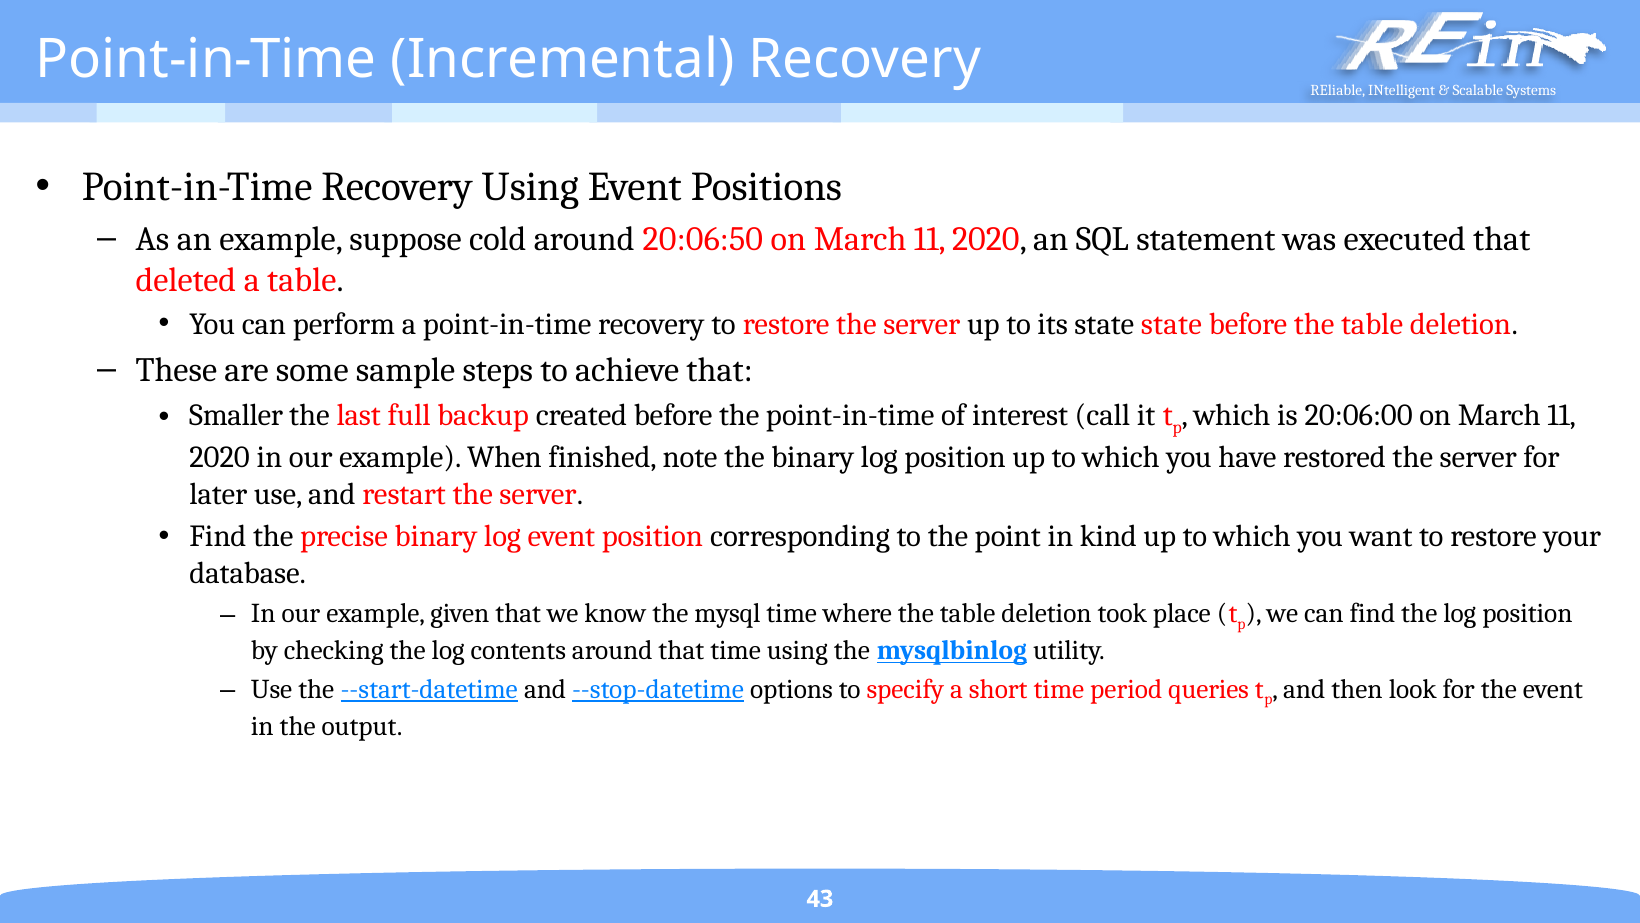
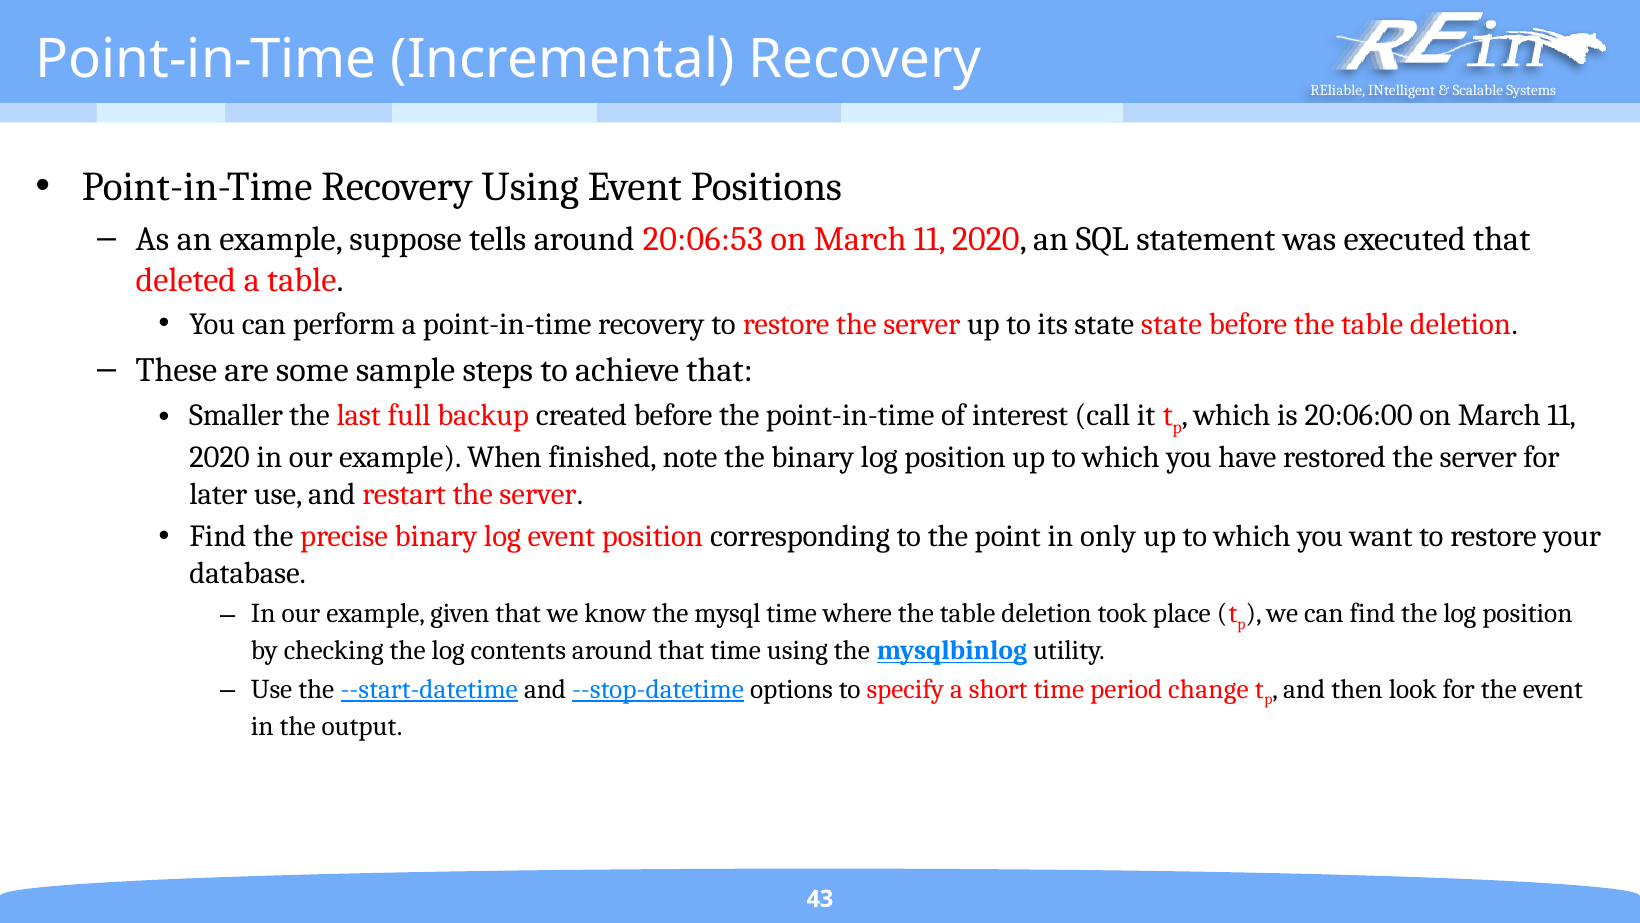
cold: cold -> tells
20:06:50: 20:06:50 -> 20:06:53
kind: kind -> only
queries: queries -> change
